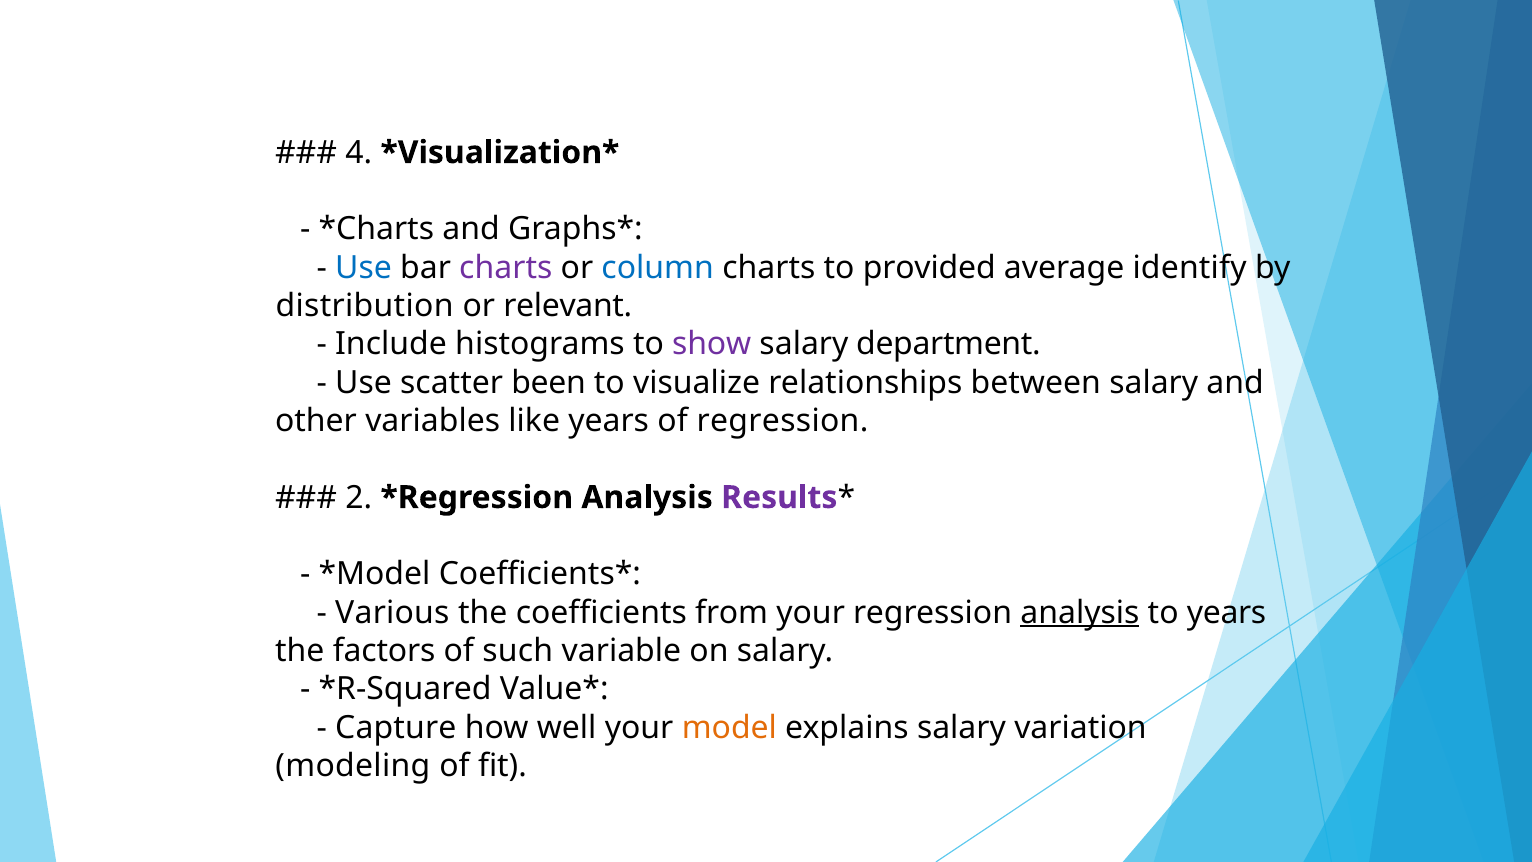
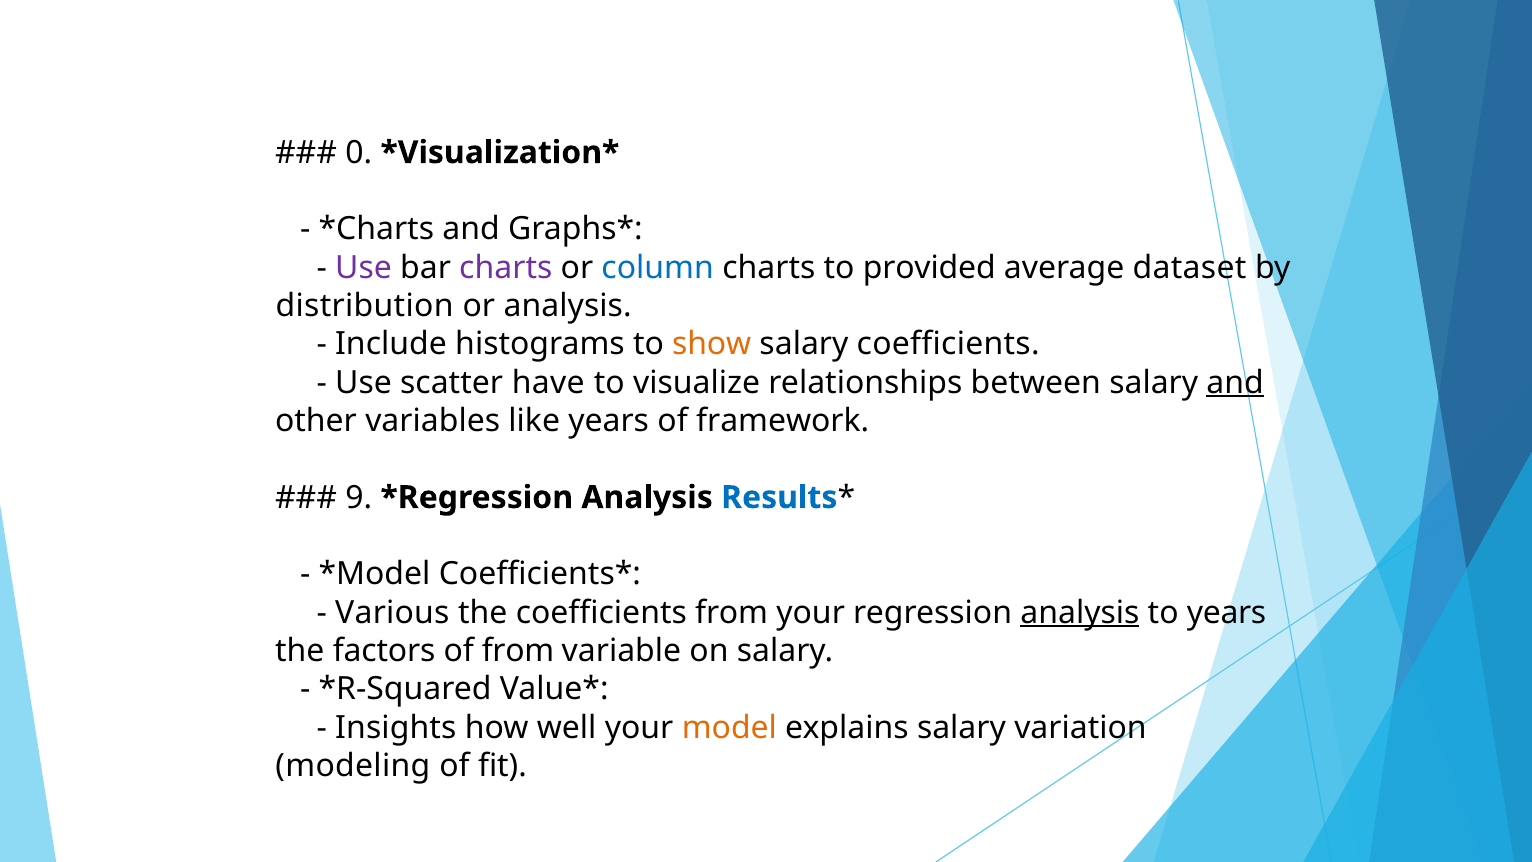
4: 4 -> 0
Use at (364, 267) colour: blue -> purple
identify: identify -> dataset
or relevant: relevant -> analysis
show colour: purple -> orange
salary department: department -> coefficients
been: been -> have
and at (1235, 382) underline: none -> present
of regression: regression -> framework
2: 2 -> 9
Results colour: purple -> blue
of such: such -> from
Capture: Capture -> Insights
